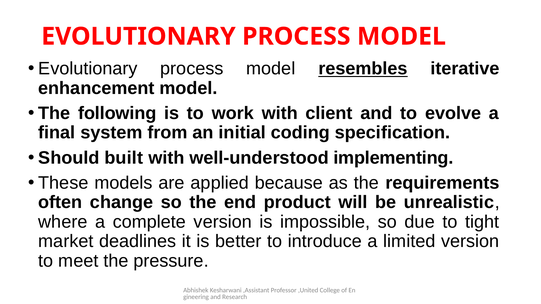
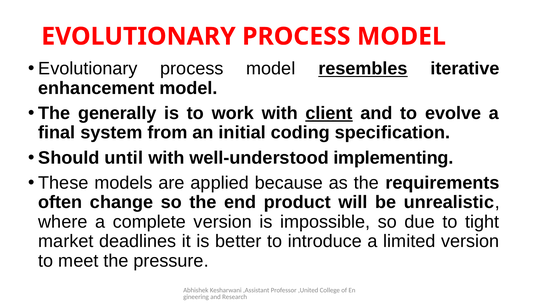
following: following -> generally
client underline: none -> present
built: built -> until
